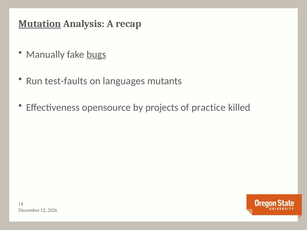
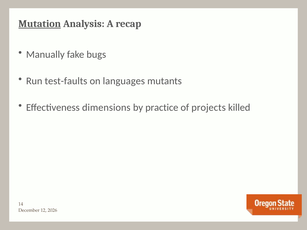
bugs underline: present -> none
opensource: opensource -> dimensions
projects: projects -> practice
practice: practice -> projects
